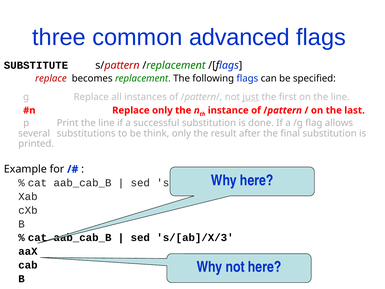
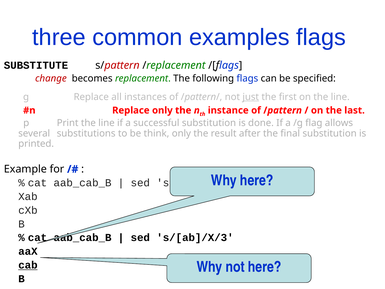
advanced: advanced -> examples
replace at (51, 78): replace -> change
cab underline: none -> present
